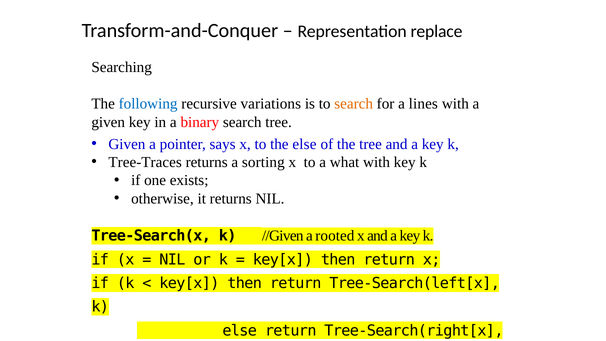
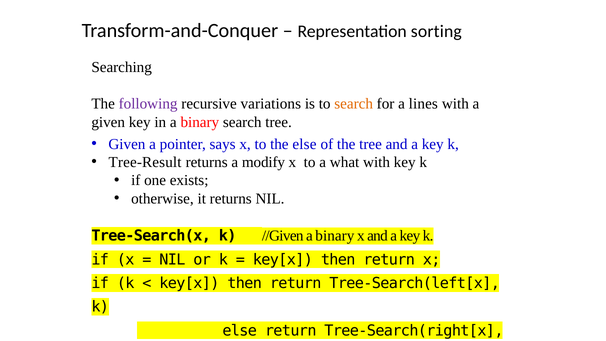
replace: replace -> sorting
following colour: blue -> purple
Tree-Traces: Tree-Traces -> Tree-Result
sorting: sorting -> modify
//Given a rooted: rooted -> binary
